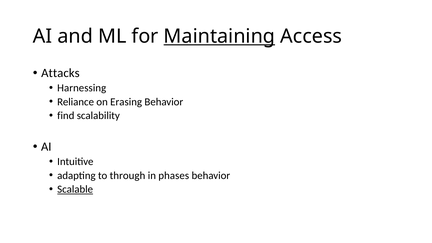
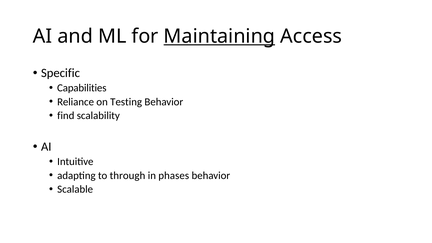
Attacks: Attacks -> Specific
Harnessing: Harnessing -> Capabilities
Erasing: Erasing -> Testing
Scalable underline: present -> none
